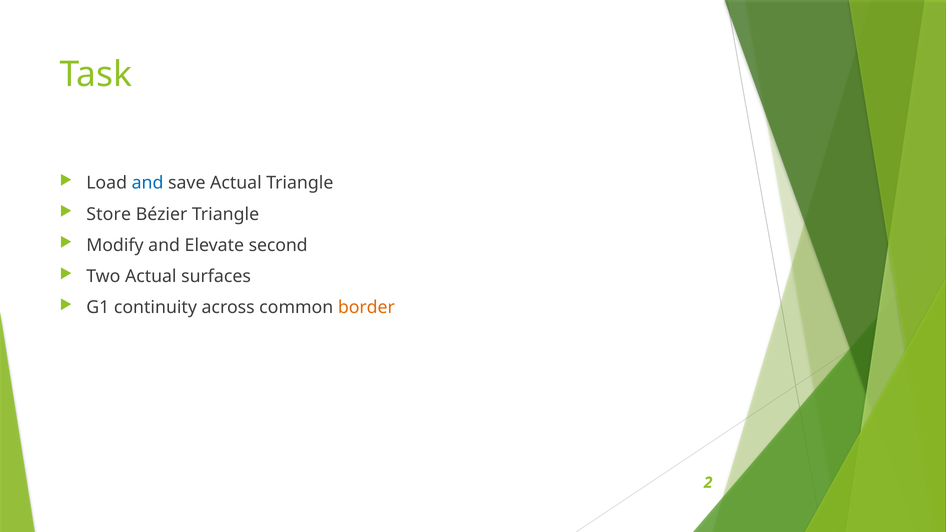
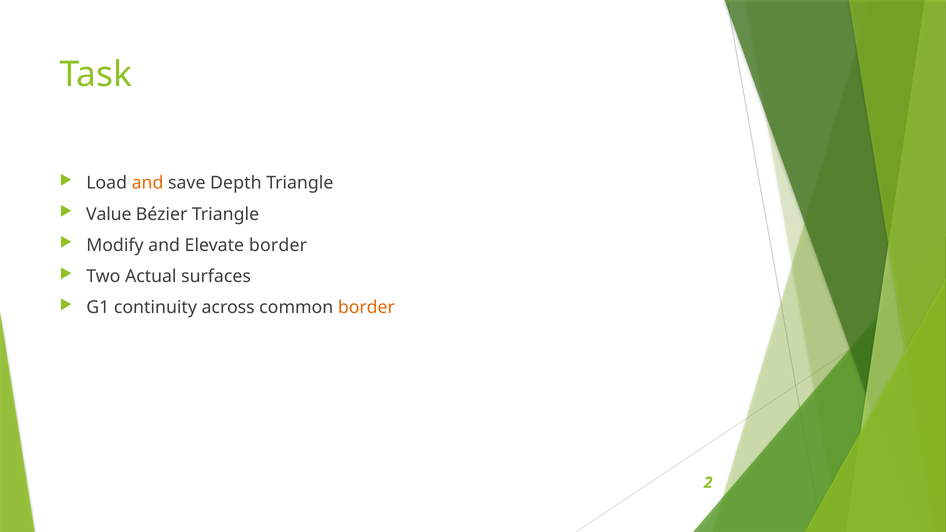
and at (148, 183) colour: blue -> orange
save Actual: Actual -> Depth
Store: Store -> Value
Elevate second: second -> border
